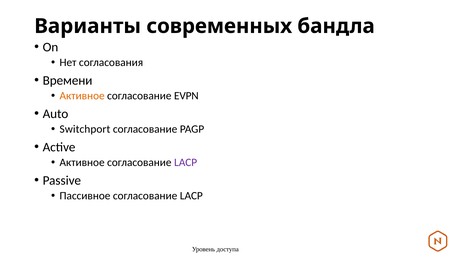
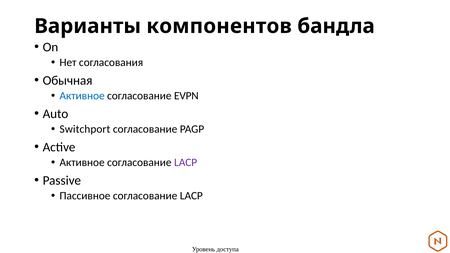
современных: современных -> компонентов
Времени: Времени -> Обычная
Активное at (82, 96) colour: orange -> blue
